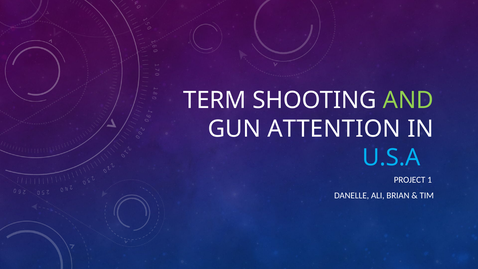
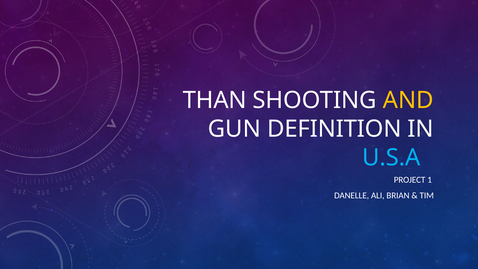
TERM: TERM -> THAN
AND colour: light green -> yellow
ATTENTION: ATTENTION -> DEFINITION
